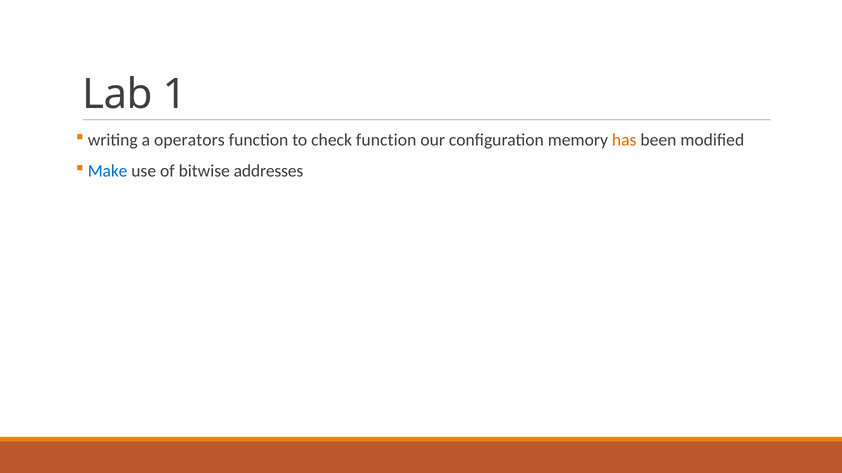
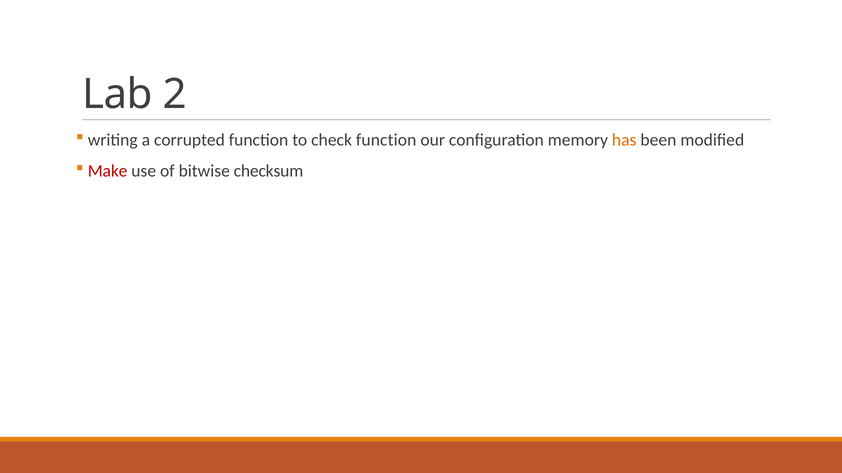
1: 1 -> 2
operators: operators -> corrupted
Make colour: blue -> red
addresses: addresses -> checksum
